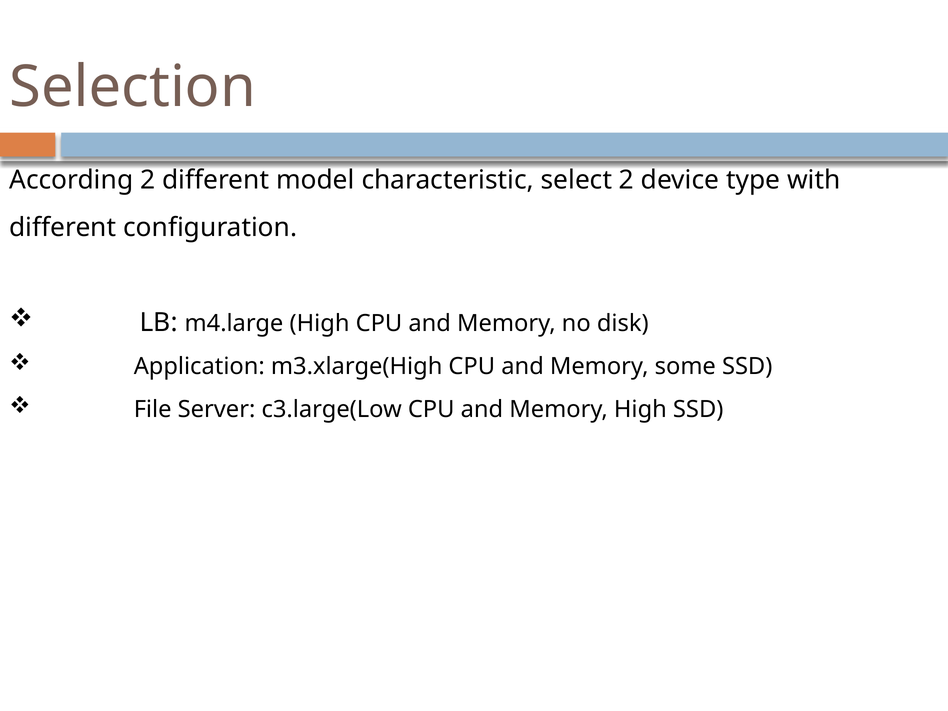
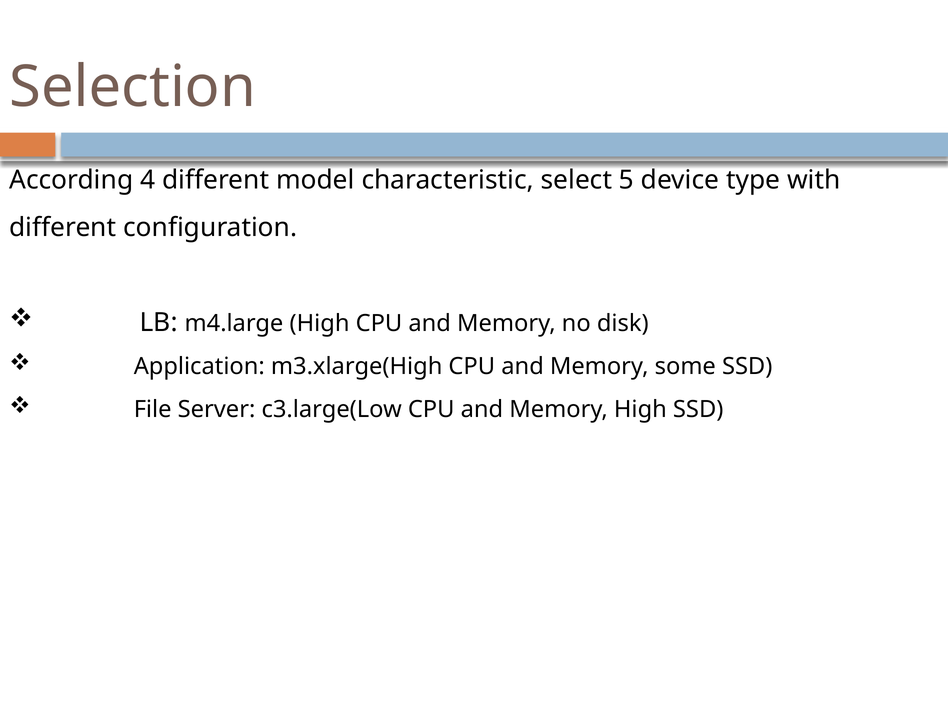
According 2: 2 -> 4
select 2: 2 -> 5
